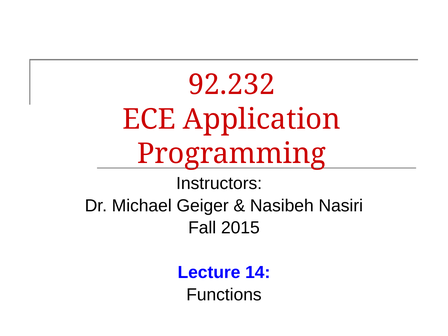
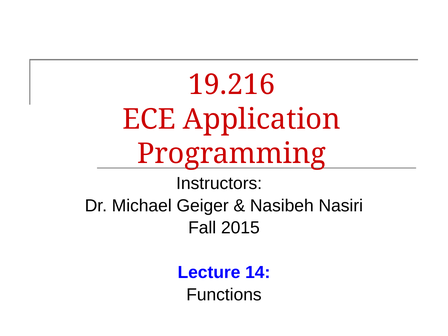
92.232: 92.232 -> 19.216
